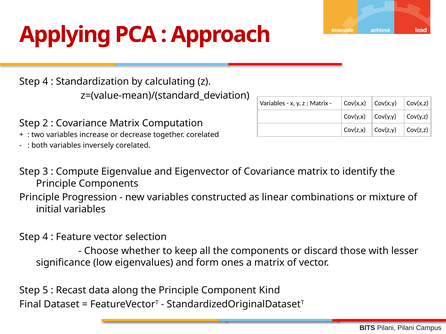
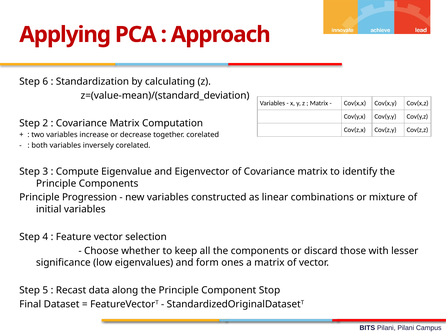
4 at (45, 82): 4 -> 6
Kind: Kind -> Stop
